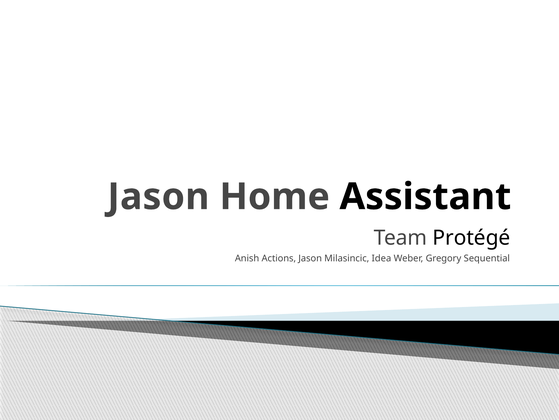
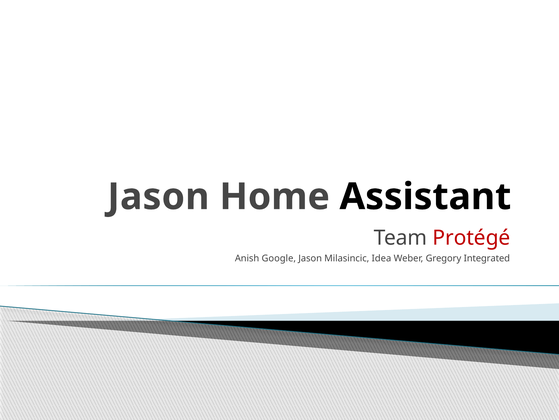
Protégé colour: black -> red
Actions: Actions -> Google
Sequential: Sequential -> Integrated
